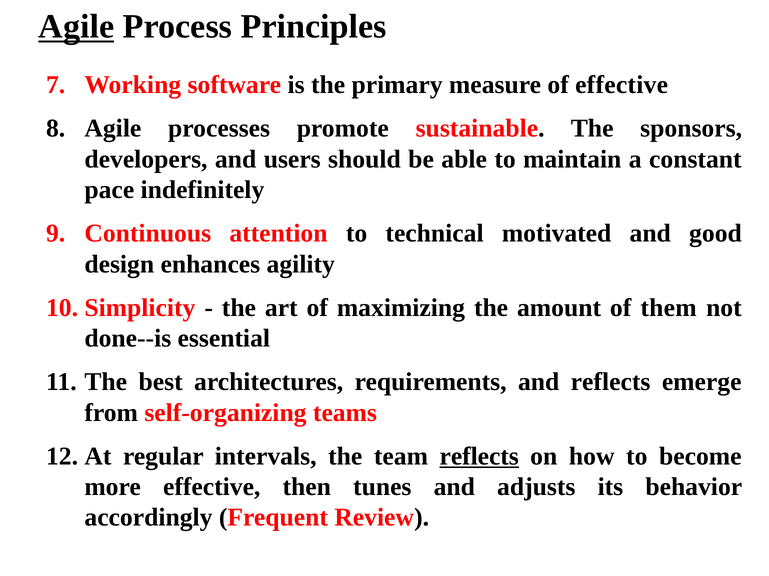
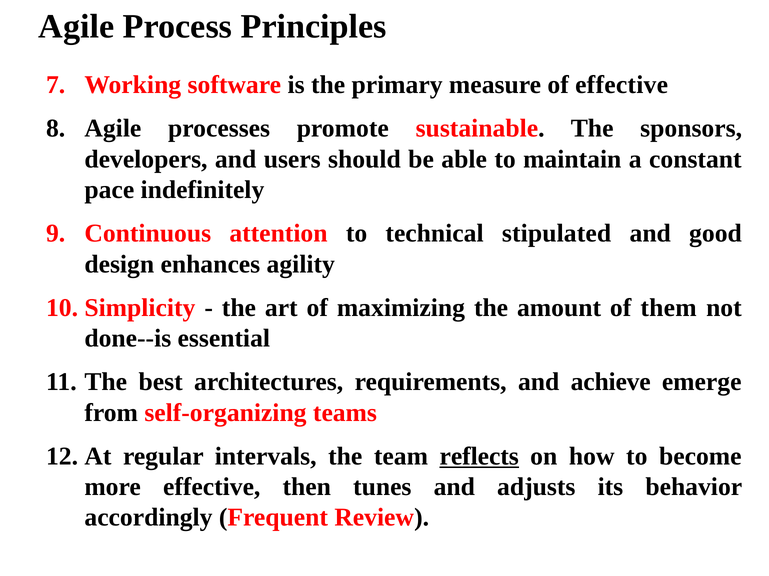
Agile at (76, 27) underline: present -> none
motivated: motivated -> stipulated
and reflects: reflects -> achieve
